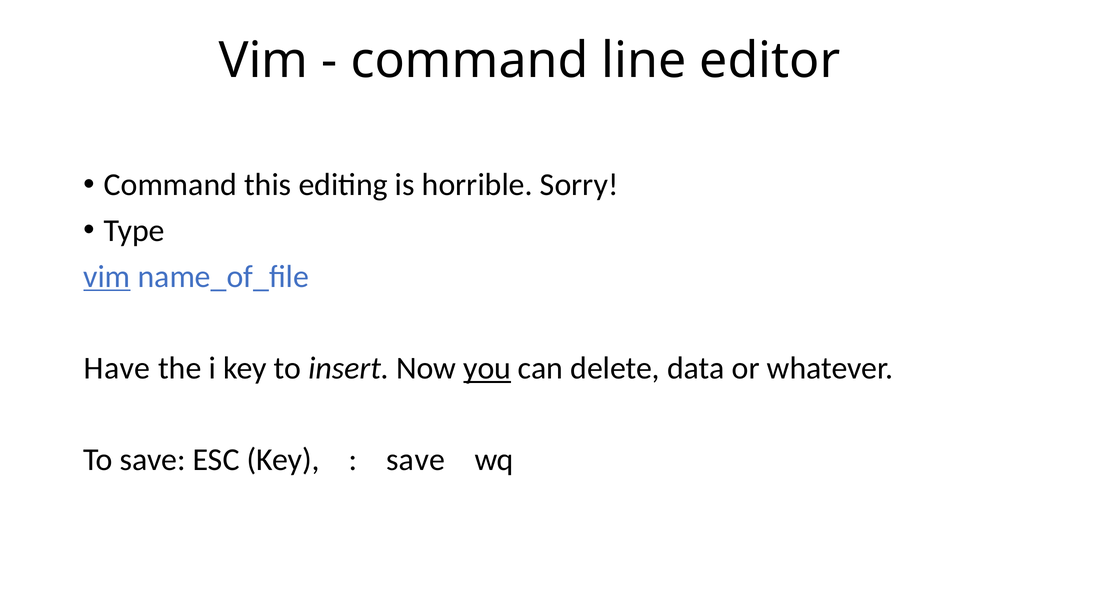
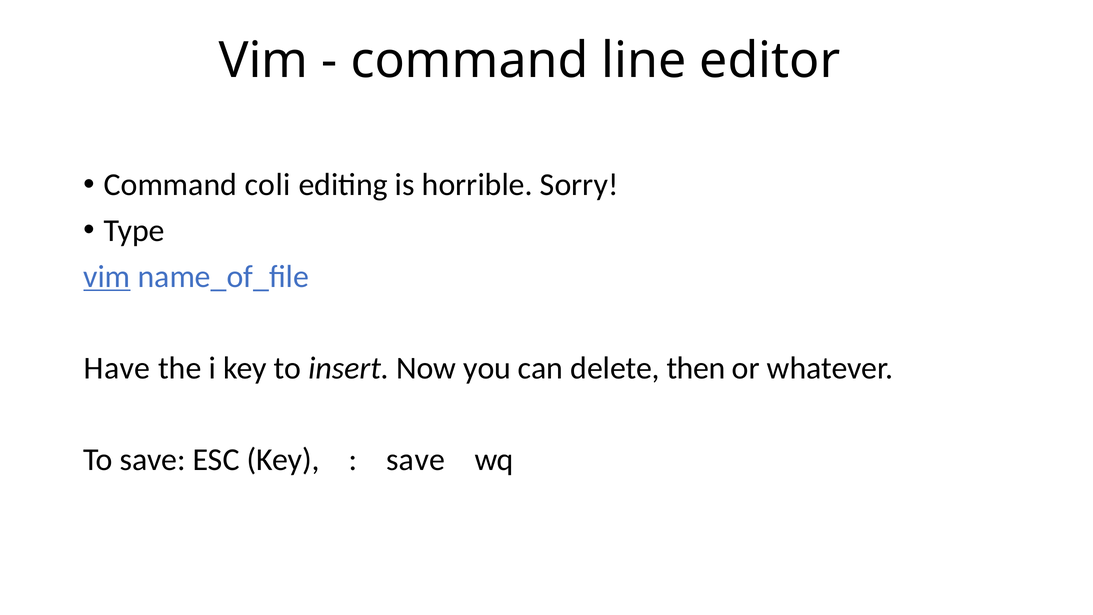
this: this -> coli
you underline: present -> none
data: data -> then
